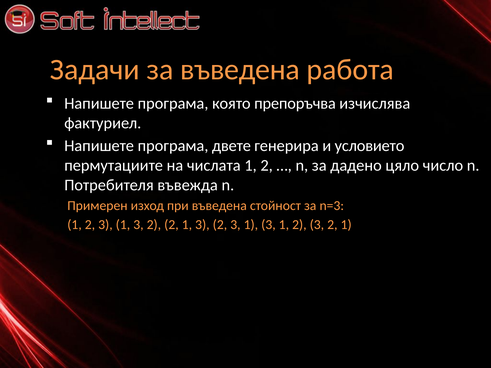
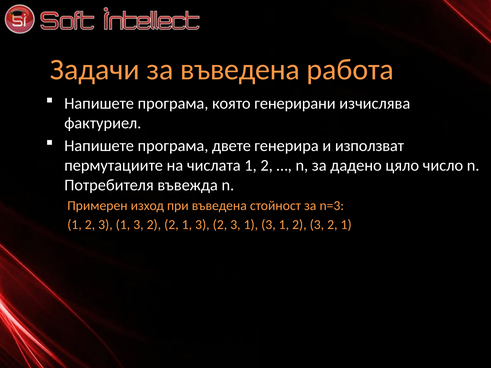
препоръчва: препоръчва -> генерирани
условието: условието -> използват
